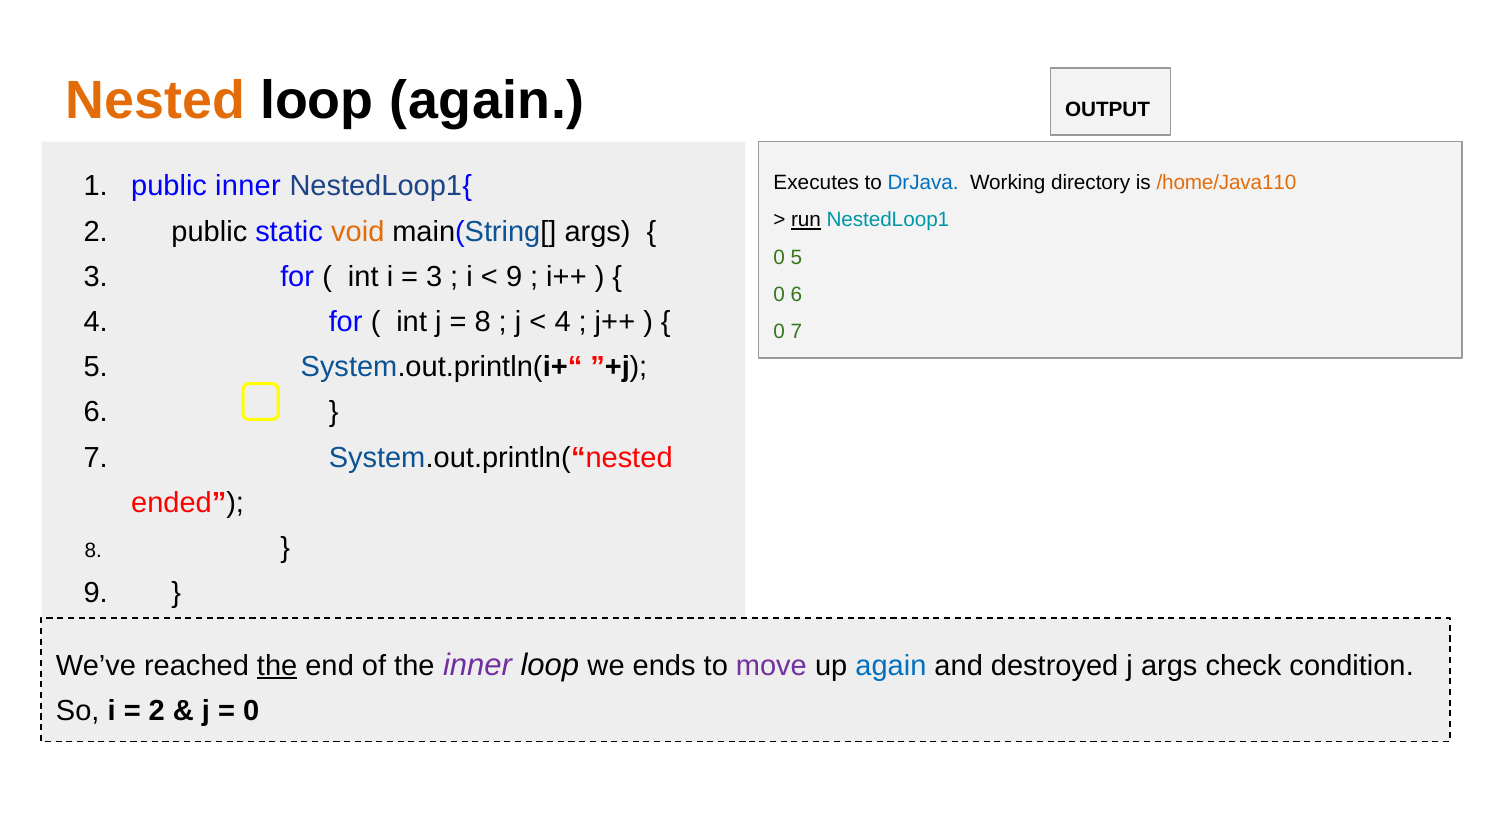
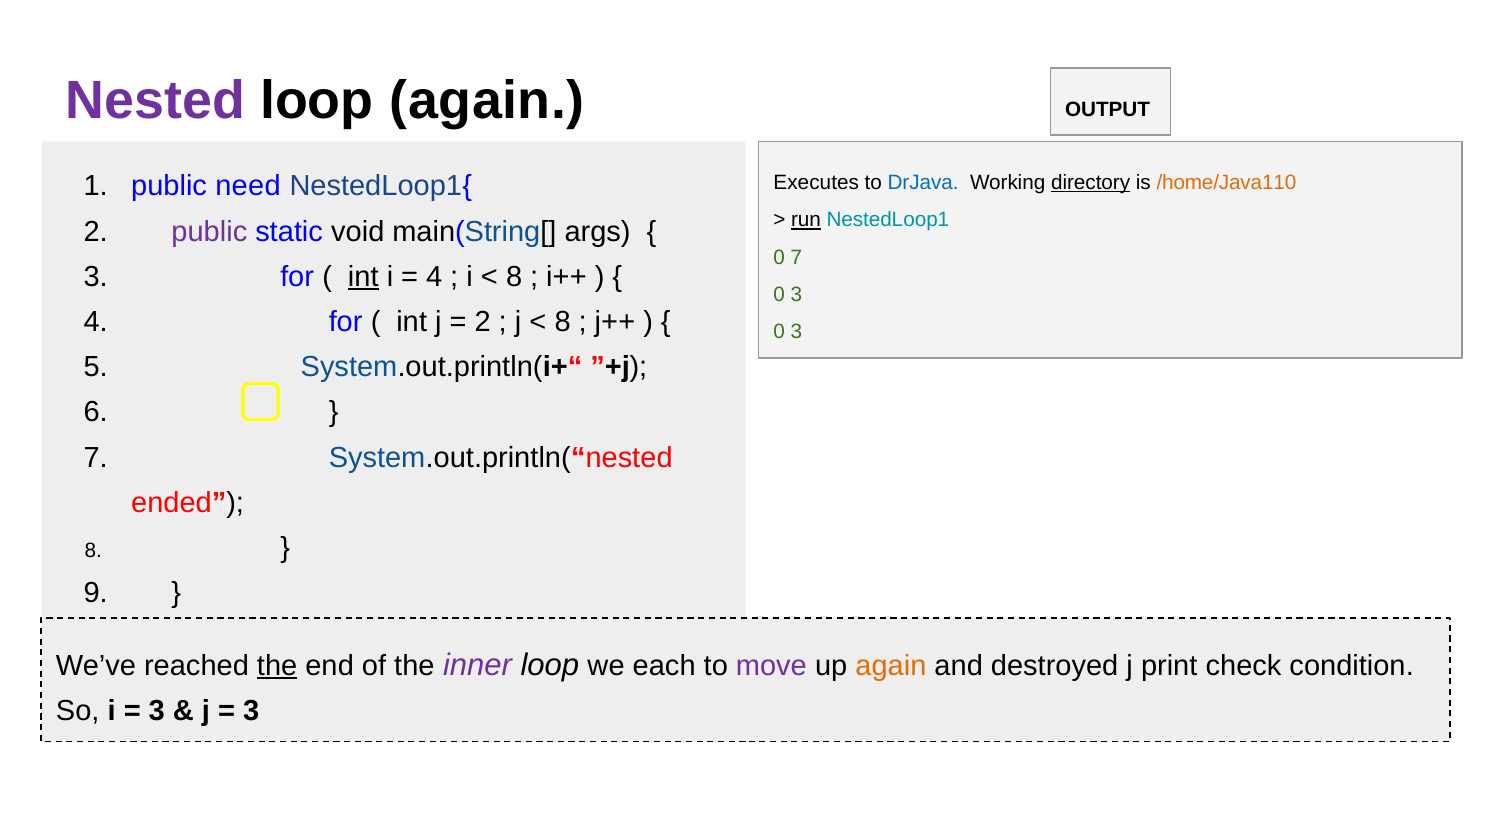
Nested colour: orange -> purple
public inner: inner -> need
directory underline: none -> present
public at (209, 231) colour: black -> purple
void colour: orange -> black
0 5: 5 -> 7
int at (363, 277) underline: none -> present
3 at (434, 277): 3 -> 4
9 at (514, 277): 9 -> 8
6 at (796, 295): 6 -> 3
8 at (483, 322): 8 -> 2
4 at (563, 322): 4 -> 8
7 at (796, 332): 7 -> 3
ends: ends -> each
again at (891, 665) colour: blue -> orange
j args: args -> print
2 at (157, 711): 2 -> 3
0 at (251, 711): 0 -> 3
